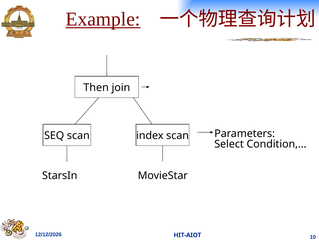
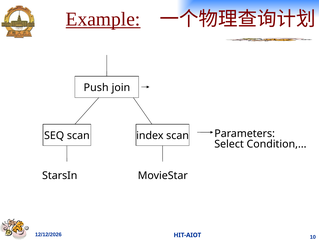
Then: Then -> Push
